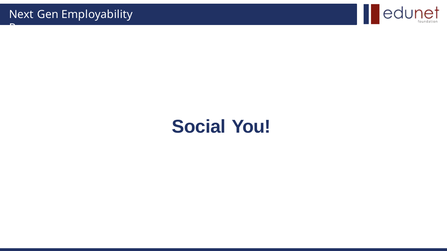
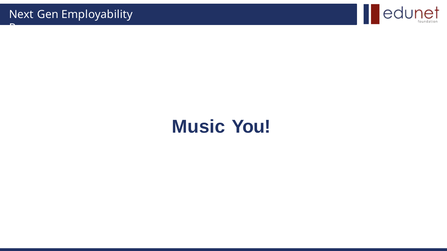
Social: Social -> Music
